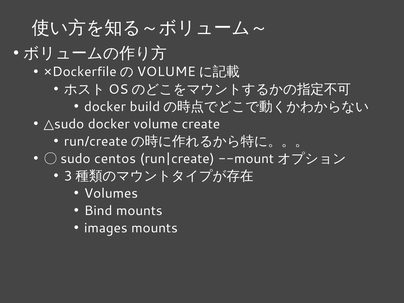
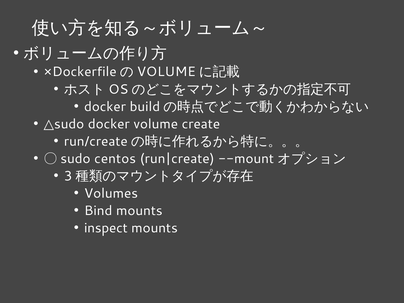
images: images -> inspect
